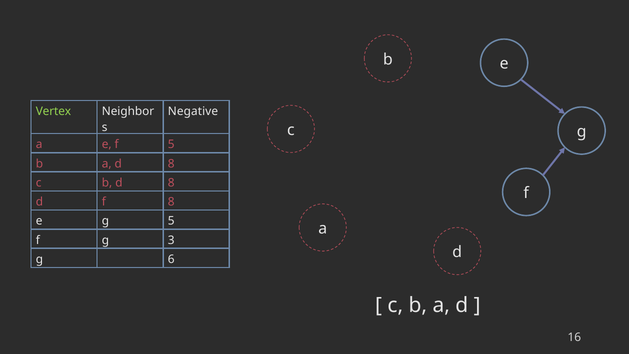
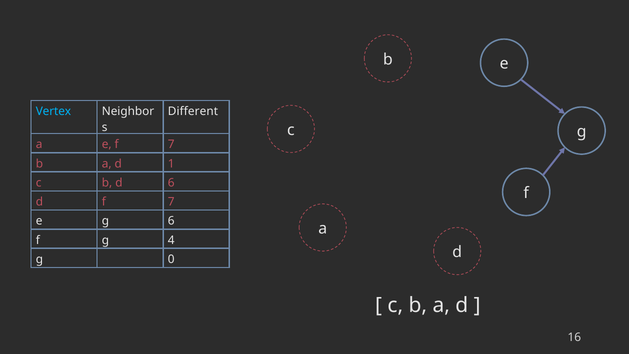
Vertex colour: light green -> light blue
Negative: Negative -> Different
e f 5: 5 -> 7
a d 8: 8 -> 1
b d 8: 8 -> 6
d f 8: 8 -> 7
g 5: 5 -> 6
3: 3 -> 4
6: 6 -> 0
